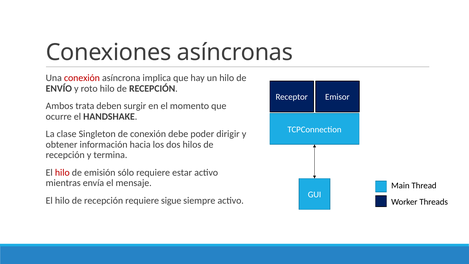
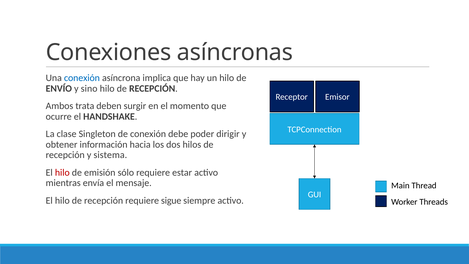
conexión at (82, 78) colour: red -> blue
roto: roto -> sino
termina: termina -> sistema
